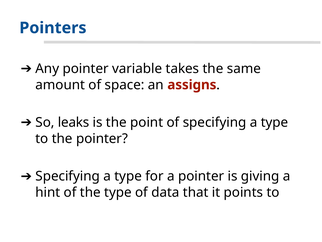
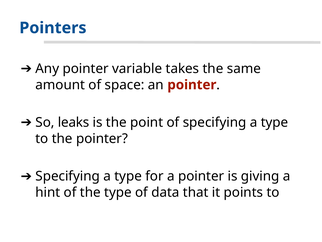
an assigns: assigns -> pointer
